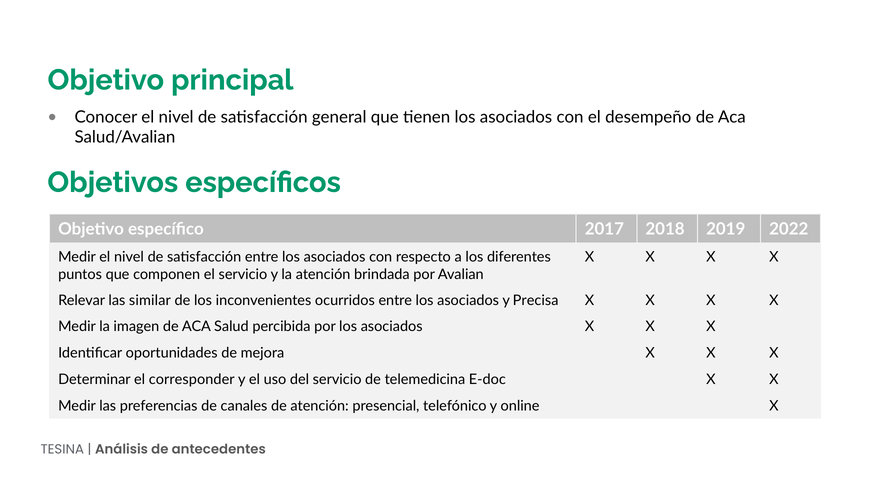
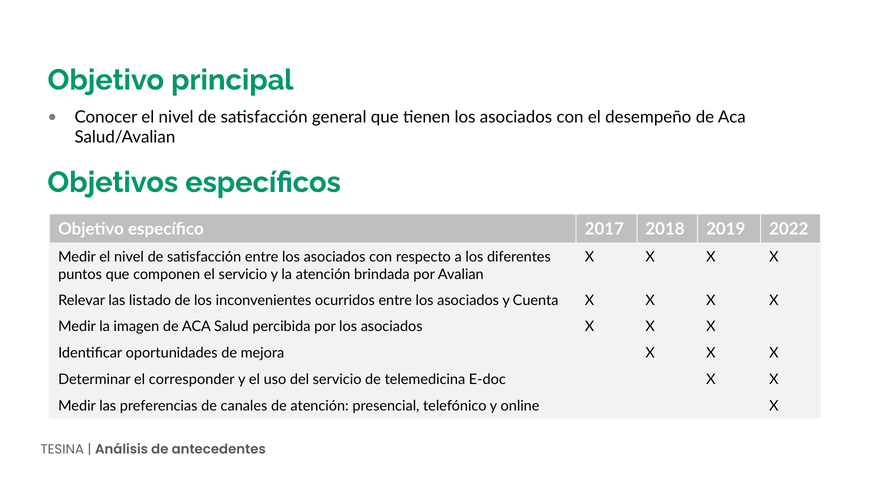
similar: similar -> listado
Precisa: Precisa -> Cuenta
